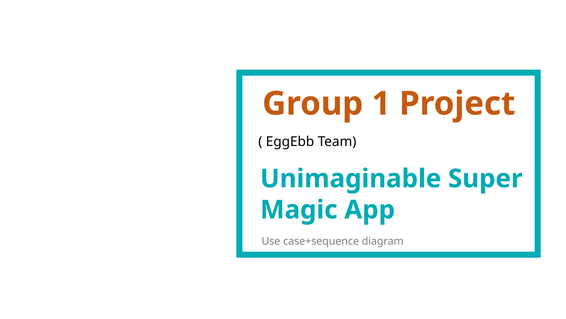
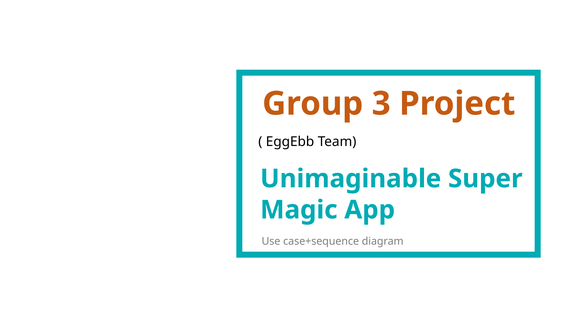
1: 1 -> 3
